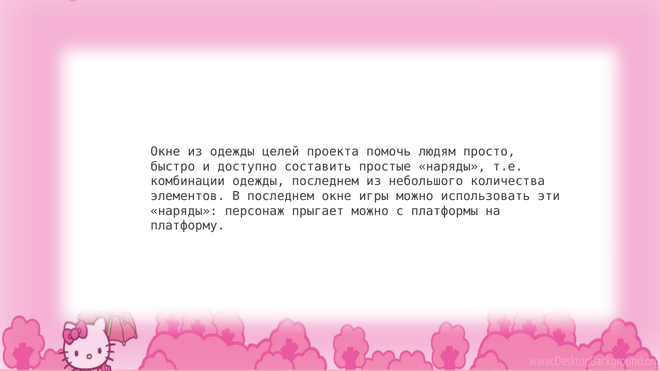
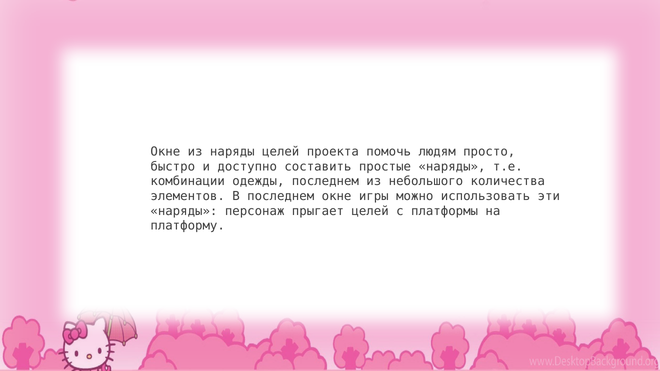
из одежды: одежды -> наряды
прыгает можно: можно -> целей
